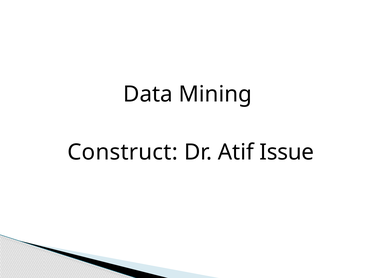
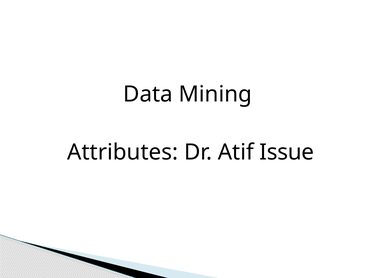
Construct: Construct -> Attributes
